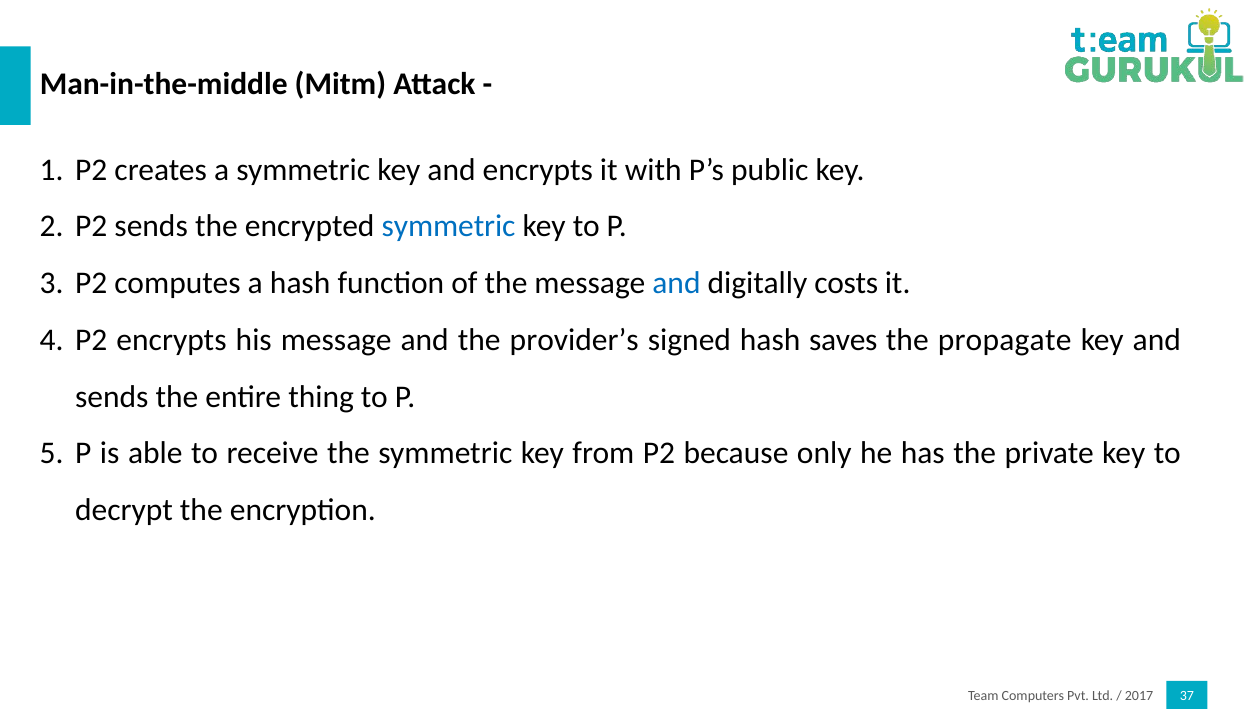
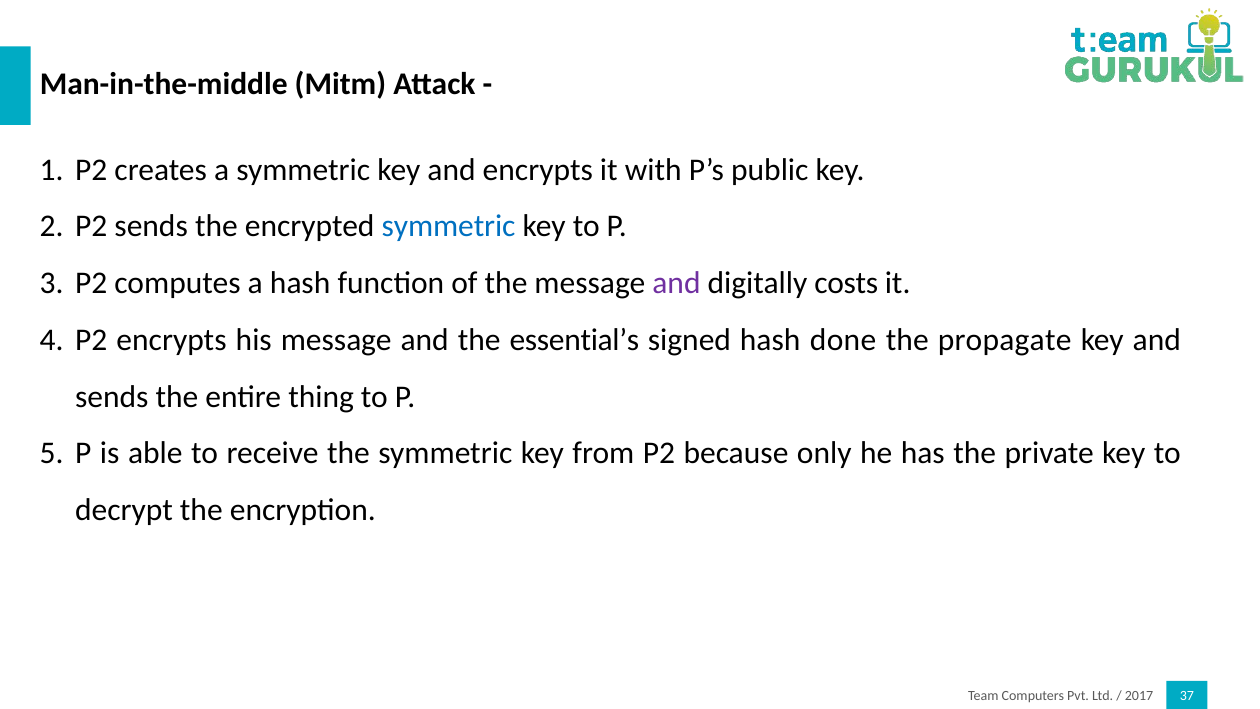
and at (676, 283) colour: blue -> purple
provider’s: provider’s -> essential’s
saves: saves -> done
